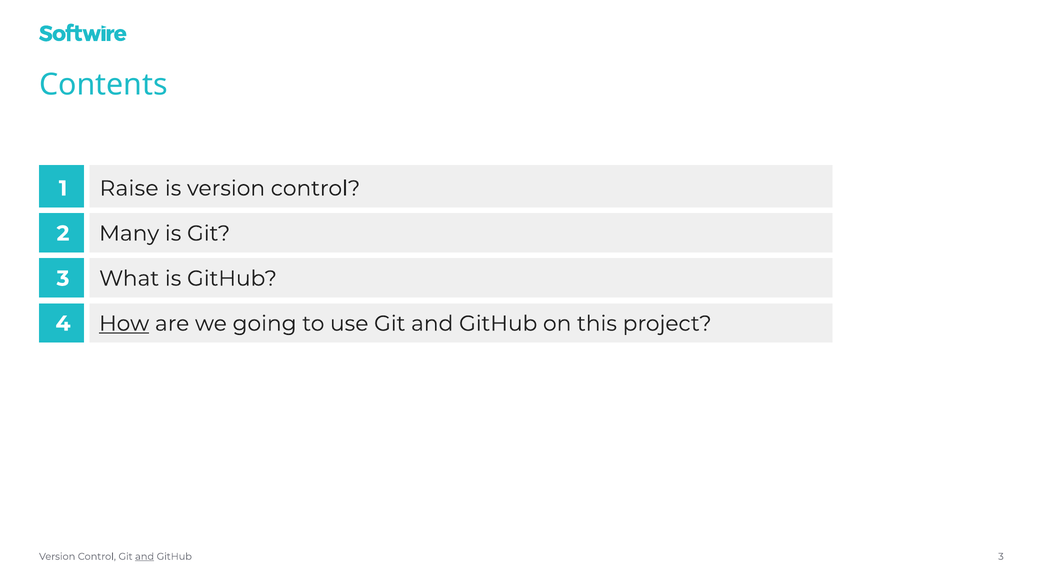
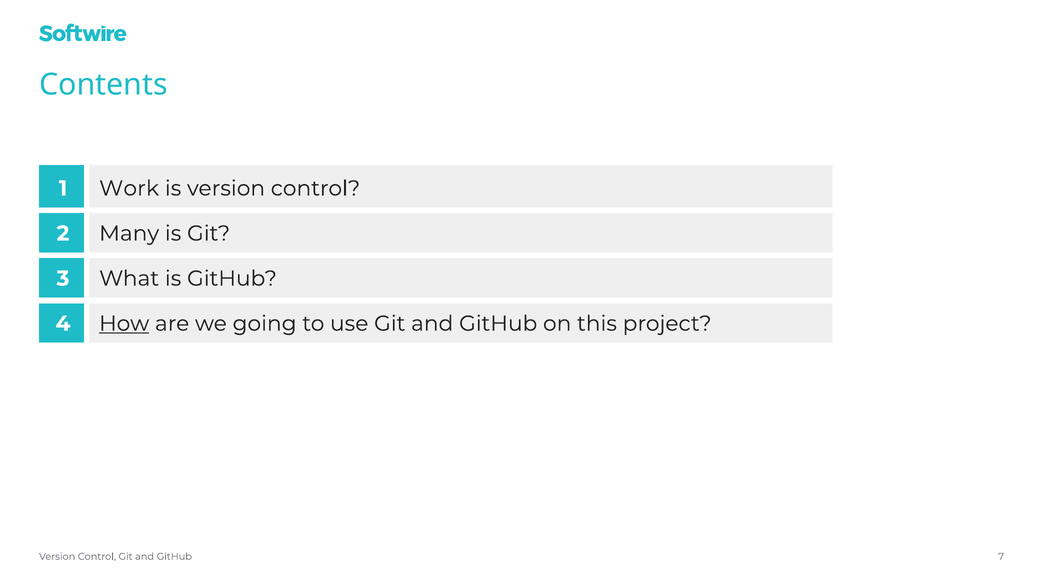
Raise: Raise -> Work
and at (145, 557) underline: present -> none
GitHub 3: 3 -> 7
